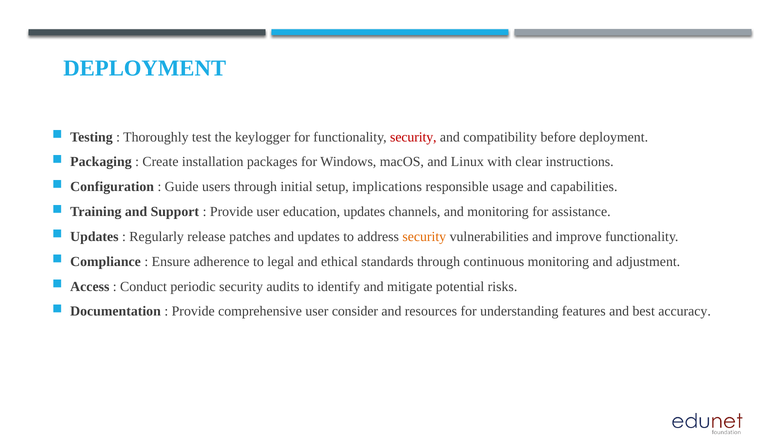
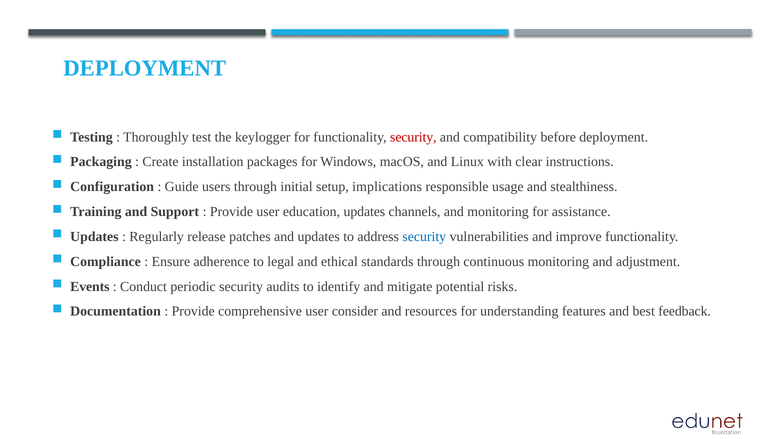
capabilities: capabilities -> stealthiness
security at (424, 237) colour: orange -> blue
Access: Access -> Events
accuracy: accuracy -> feedback
